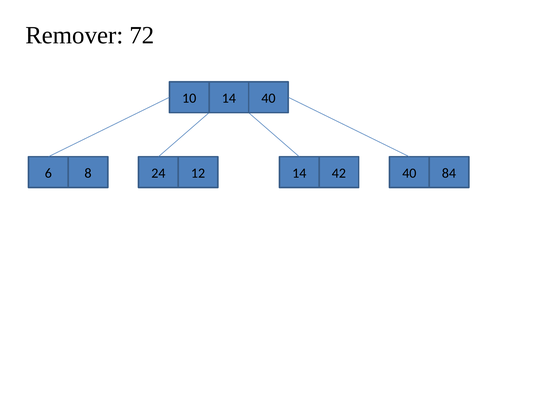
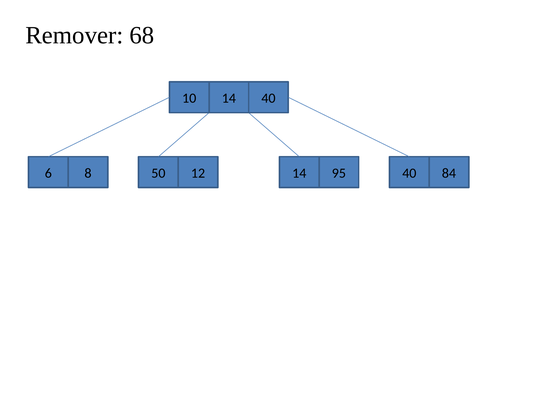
72: 72 -> 68
24: 24 -> 50
42: 42 -> 95
